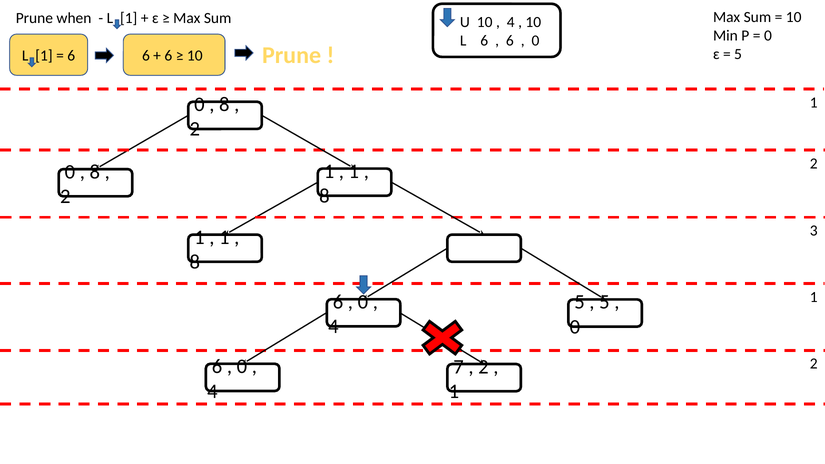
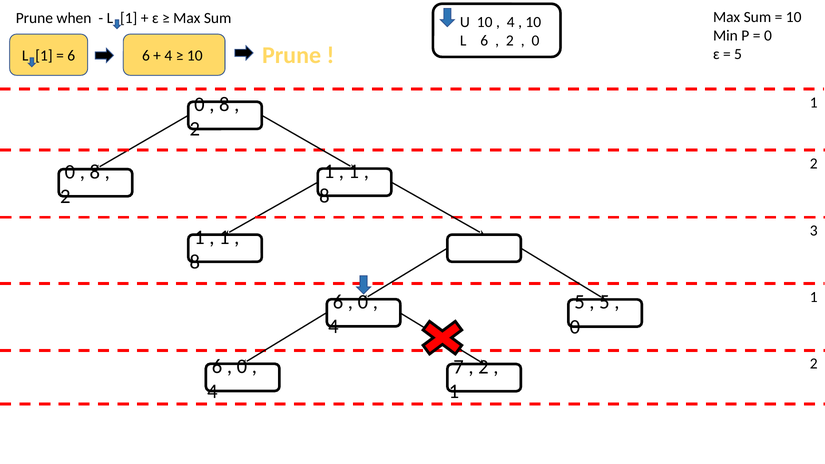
6 at (510, 41): 6 -> 2
6 at (168, 56): 6 -> 4
